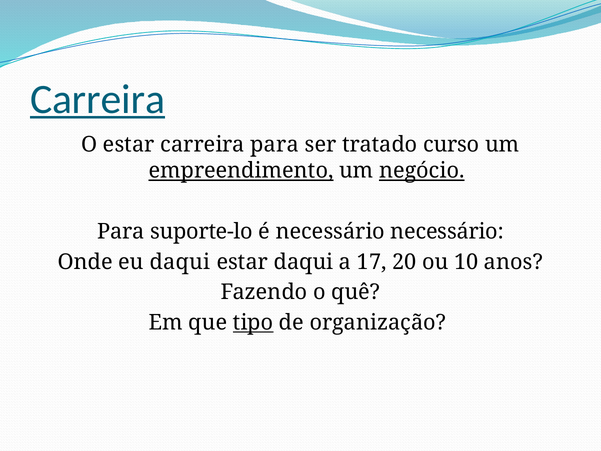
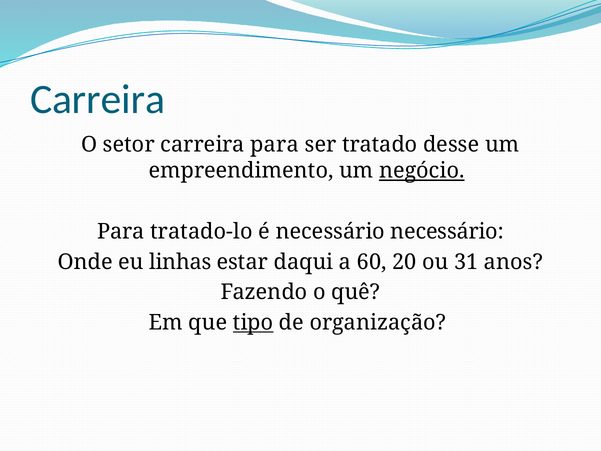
Carreira at (98, 99) underline: present -> none
O estar: estar -> setor
curso: curso -> desse
empreendimento underline: present -> none
suporte-lo: suporte-lo -> tratado-lo
eu daqui: daqui -> linhas
17: 17 -> 60
10: 10 -> 31
